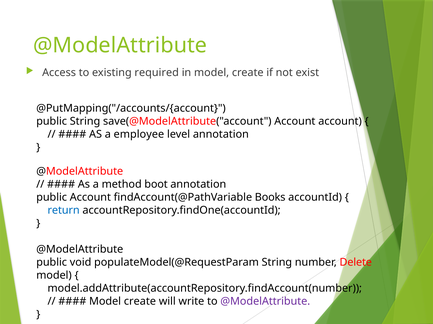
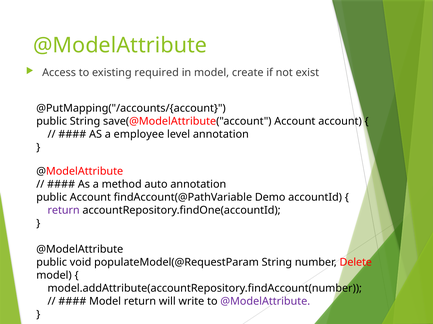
boot: boot -> auto
Books: Books -> Demo
return at (64, 211) colour: blue -> purple
create at (140, 302): create -> return
